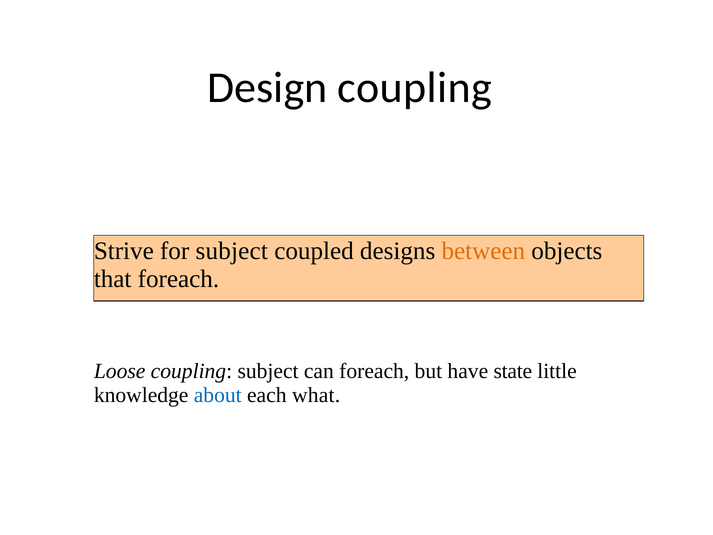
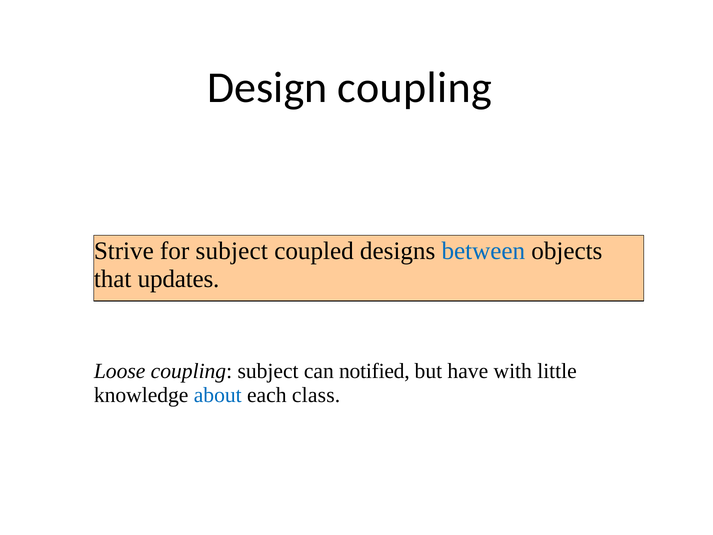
between colour: orange -> blue
that foreach: foreach -> updates
can foreach: foreach -> notified
state: state -> with
what: what -> class
